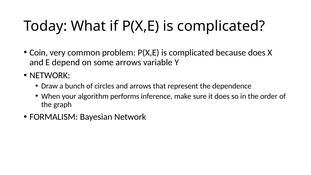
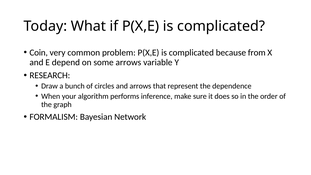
because does: does -> from
NETWORK at (50, 75): NETWORK -> RESEARCH
